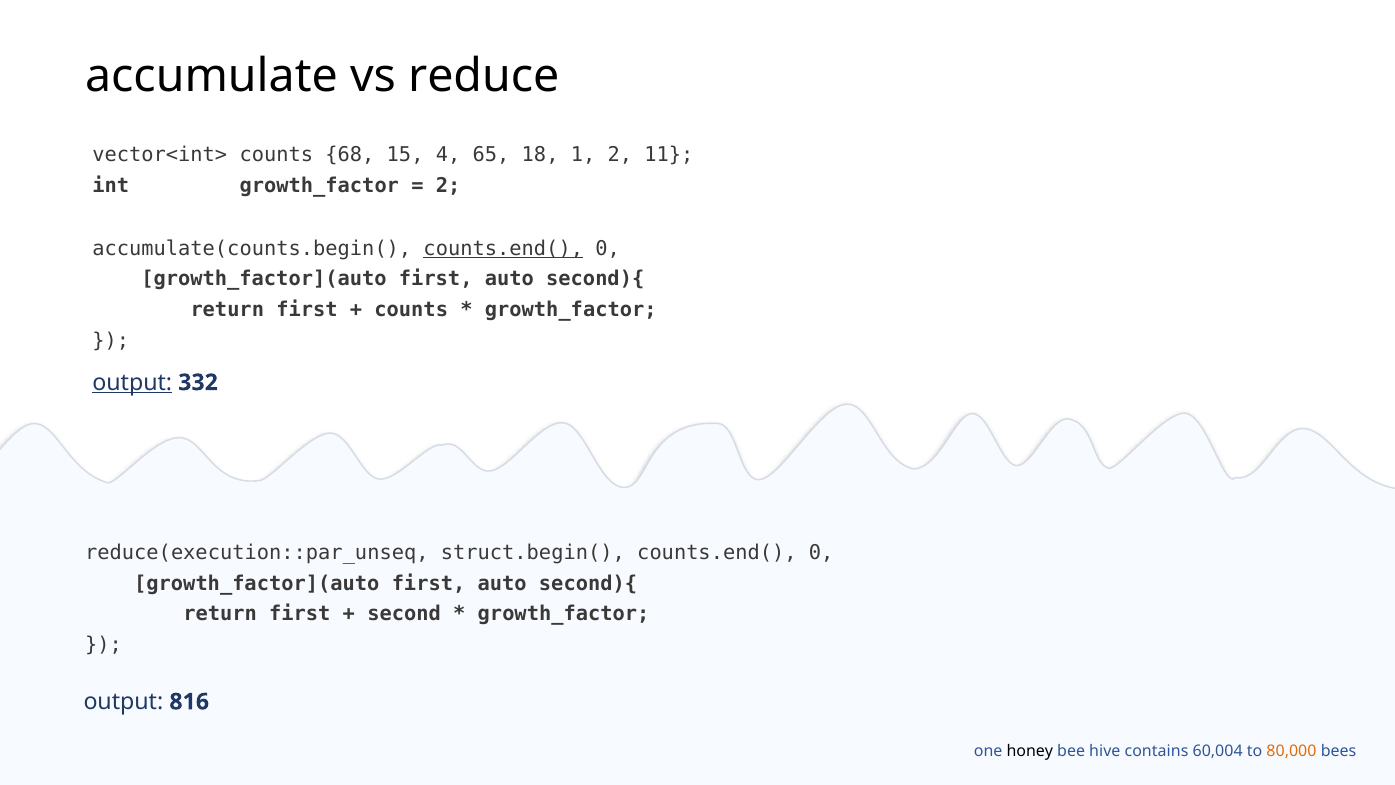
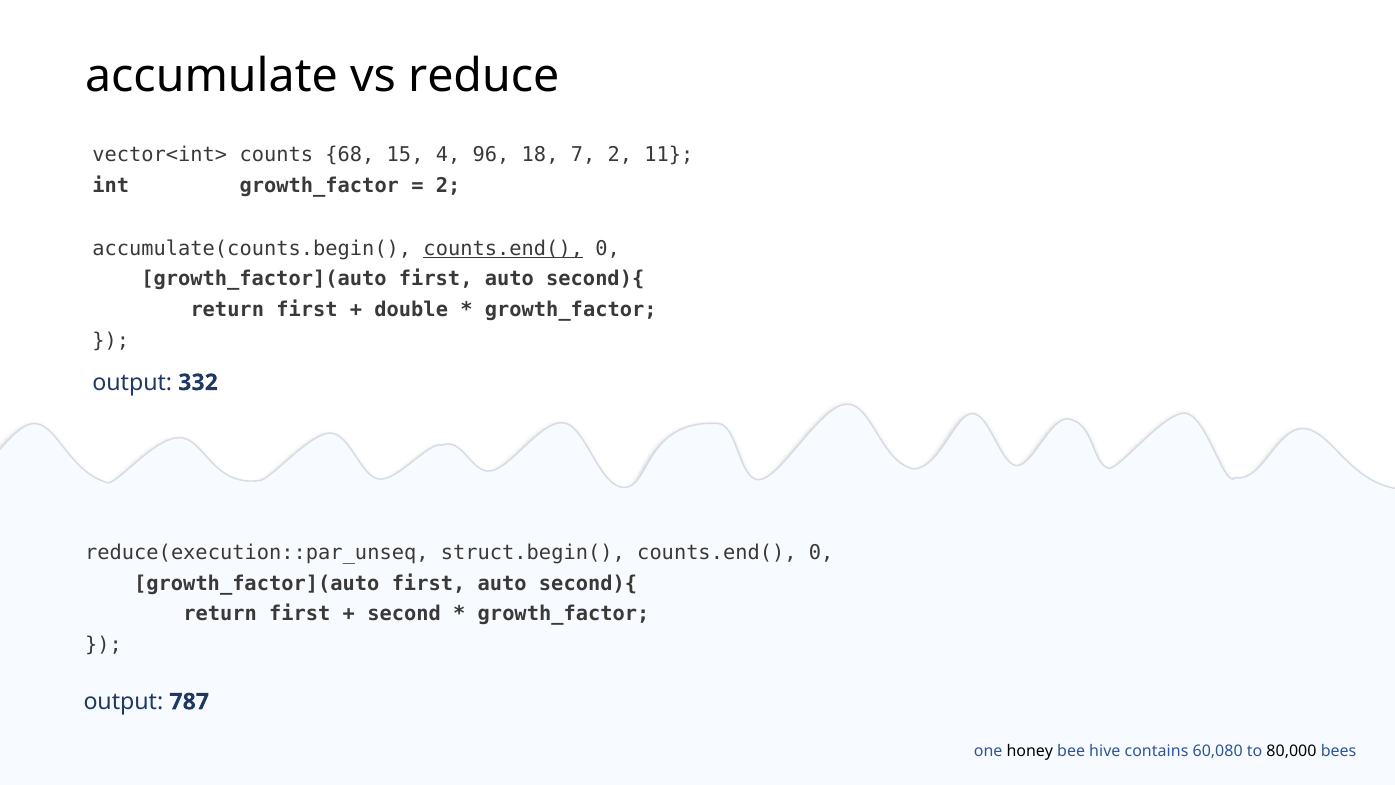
65: 65 -> 96
1: 1 -> 7
counts at (411, 310): counts -> double
output at (132, 382) underline: present -> none
816: 816 -> 787
60,004: 60,004 -> 60,080
80,000 colour: orange -> black
